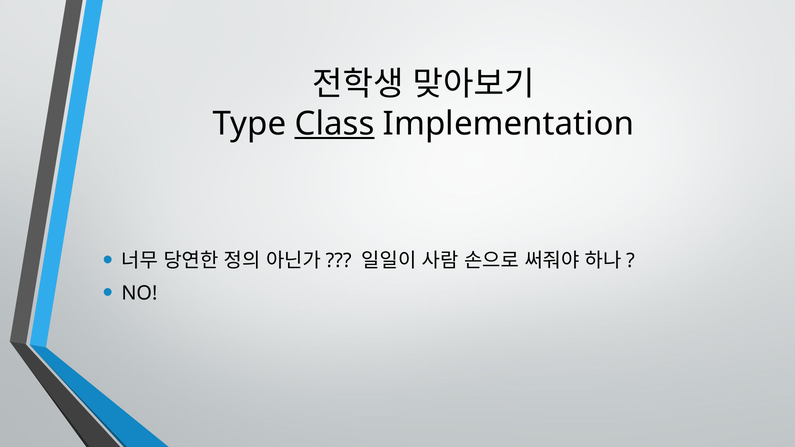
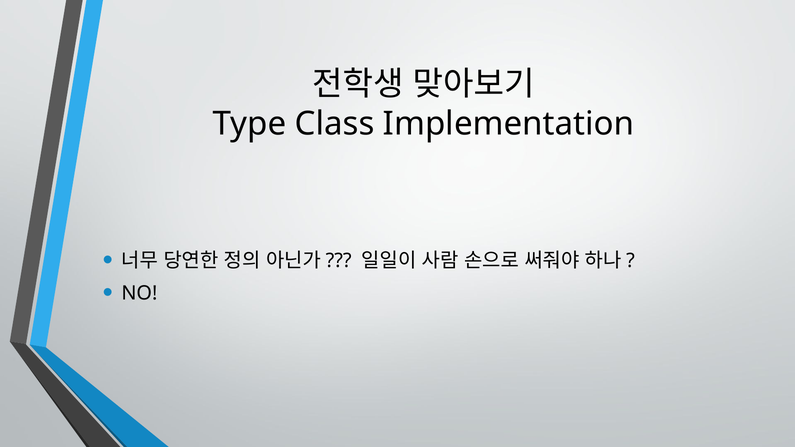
Class underline: present -> none
